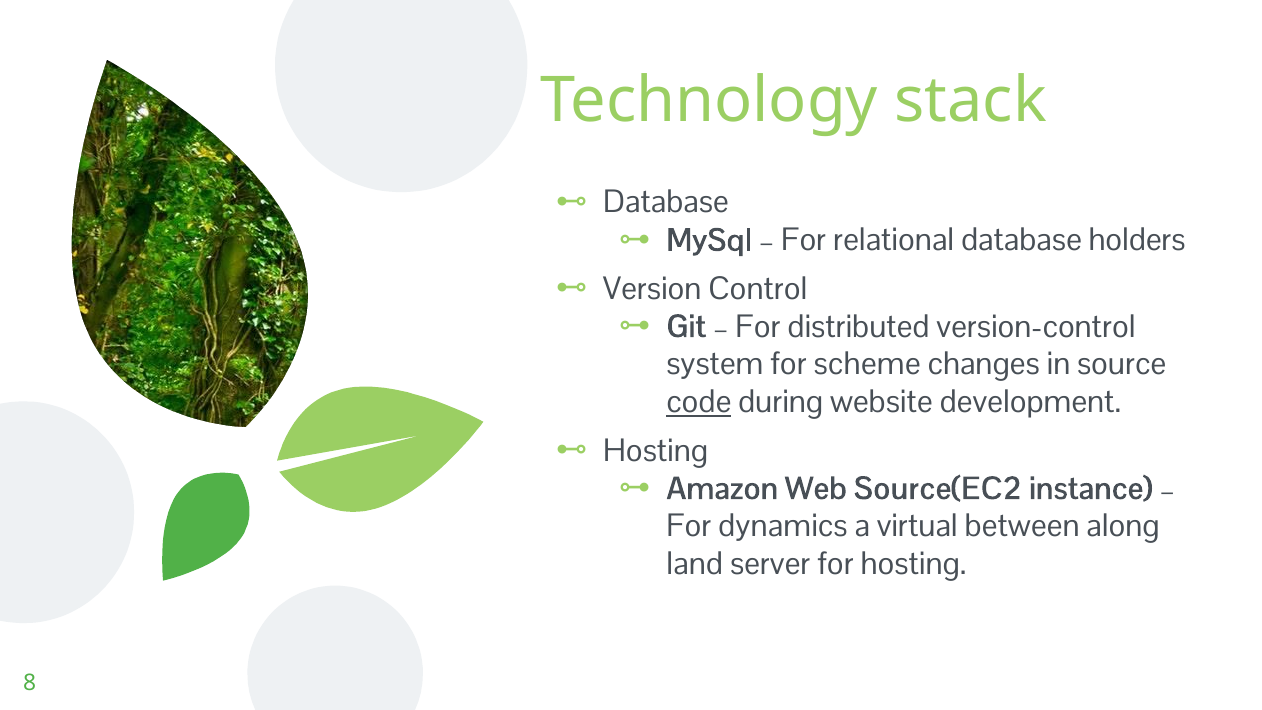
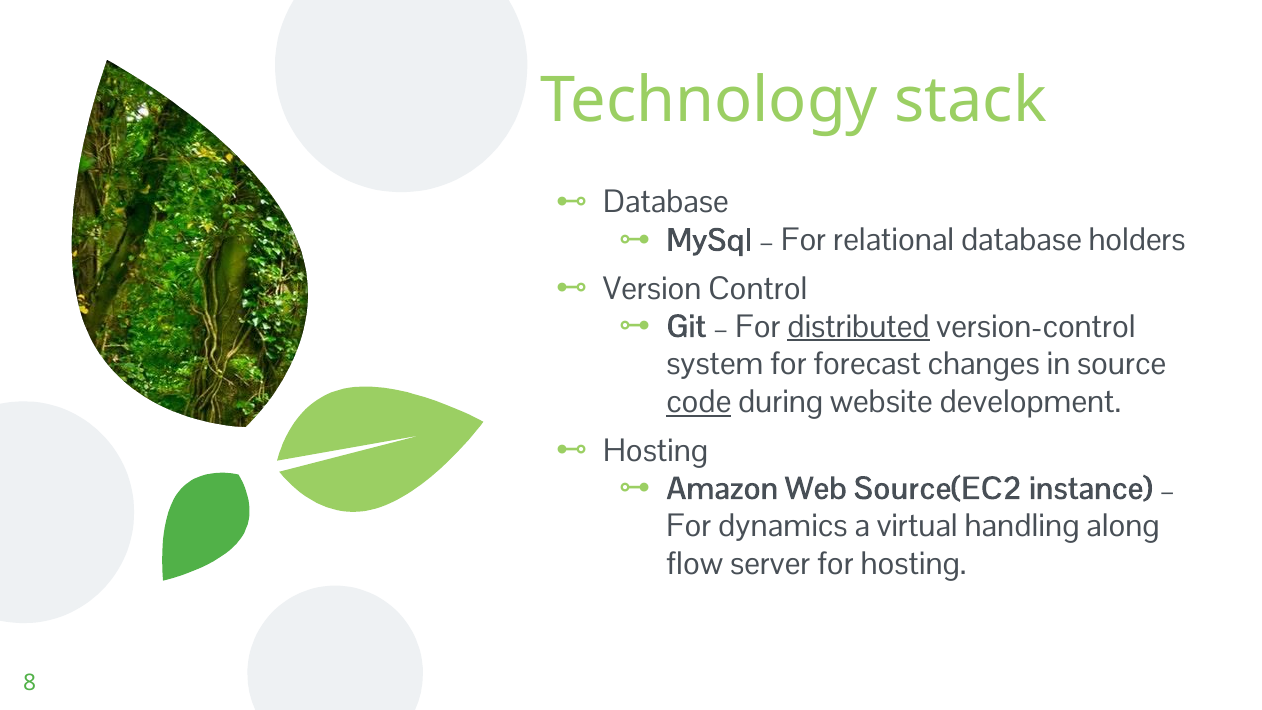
distributed underline: none -> present
scheme: scheme -> forecast
between: between -> handling
land: land -> flow
